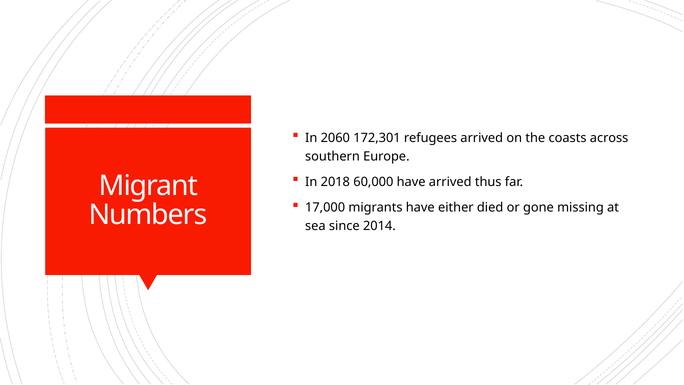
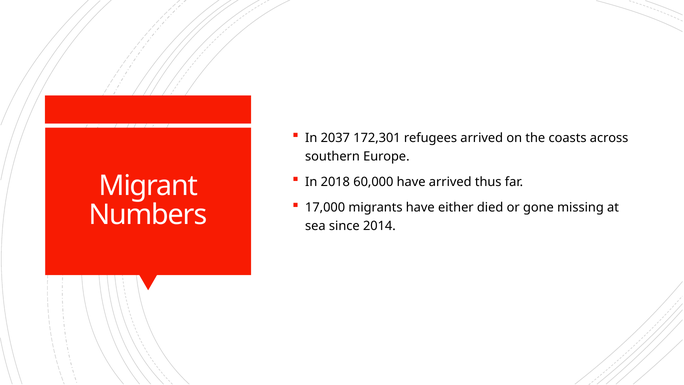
2060: 2060 -> 2037
